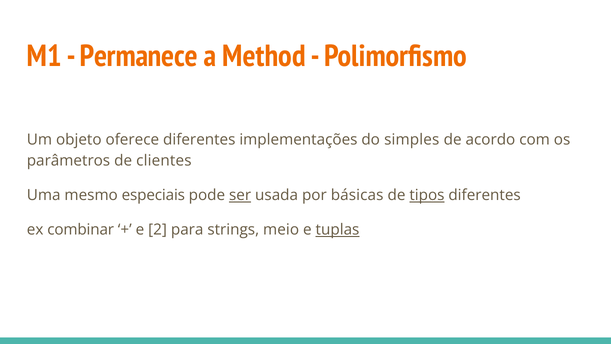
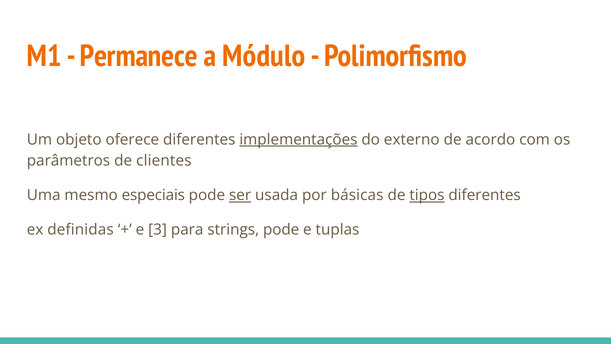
Method: Method -> Módulo
implementações underline: none -> present
simples: simples -> externo
combinar: combinar -> definidas
2: 2 -> 3
strings meio: meio -> pode
tuplas underline: present -> none
